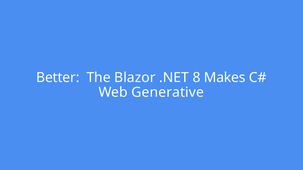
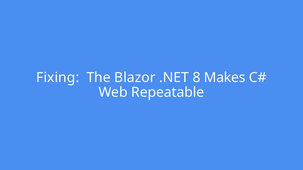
Better: Better -> Fixing
Generative: Generative -> Repeatable
